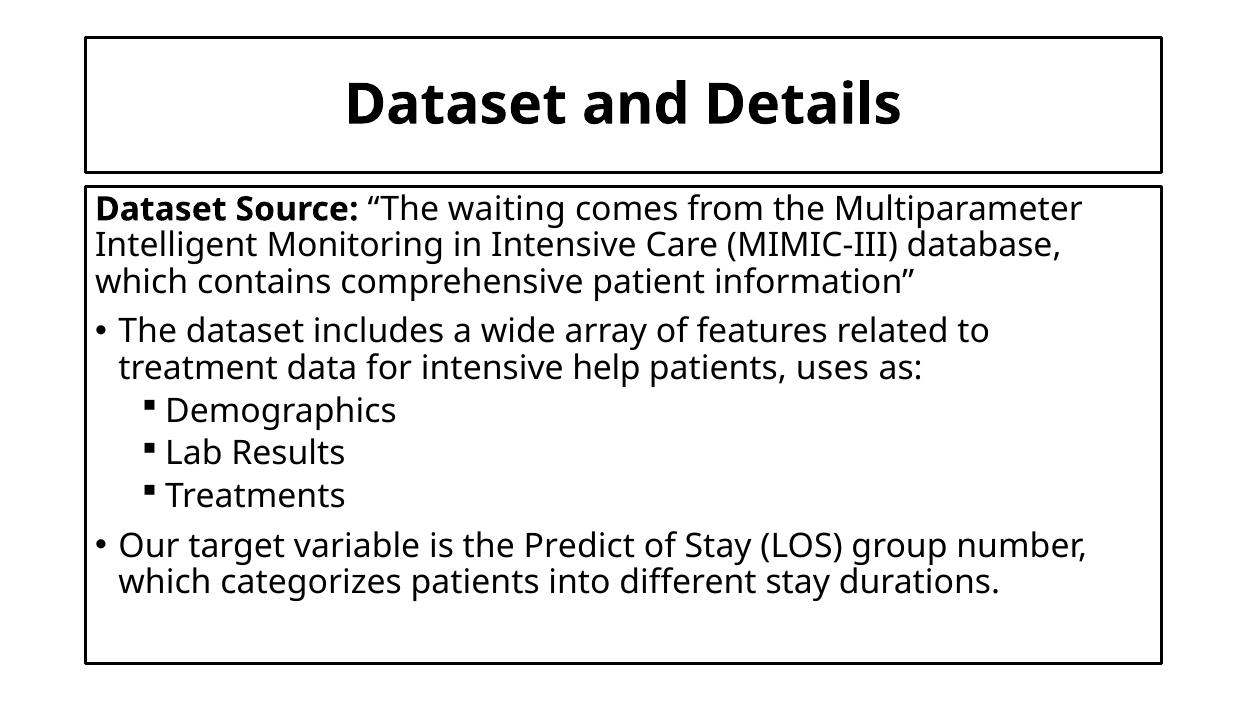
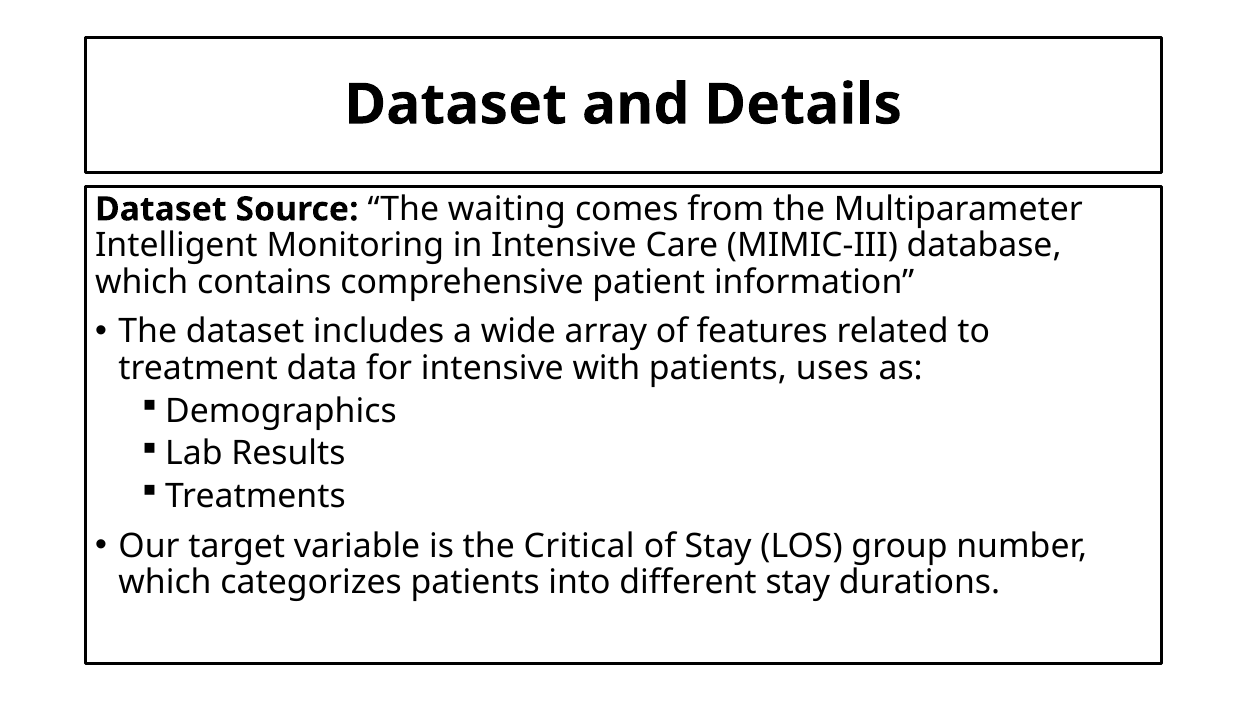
help: help -> with
Predict: Predict -> Critical
